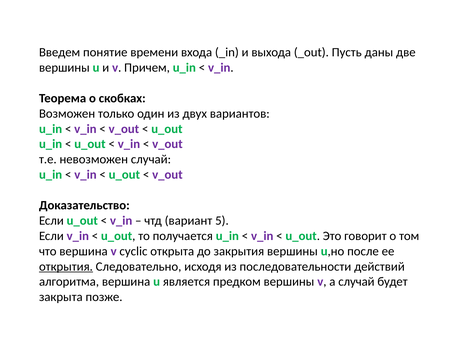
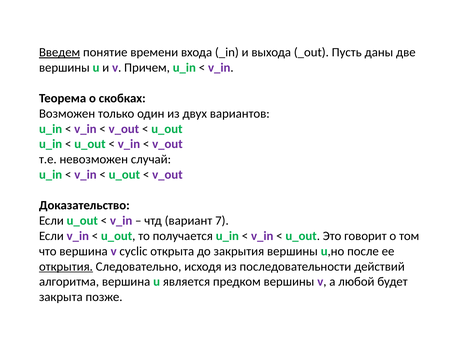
Введем underline: none -> present
5: 5 -> 7
а случай: случай -> любой
